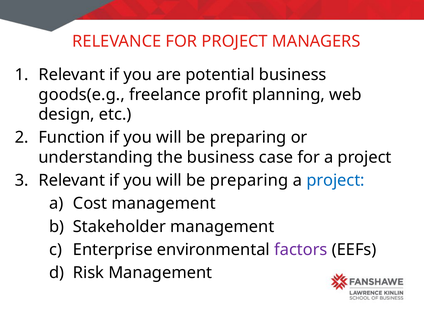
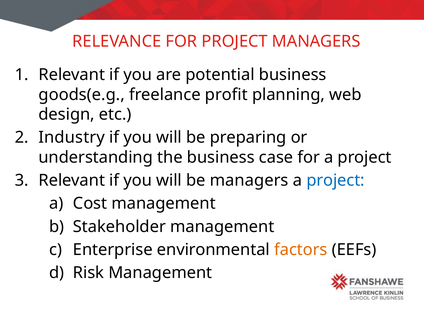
Function: Function -> Industry
preparing at (249, 180): preparing -> managers
factors colour: purple -> orange
